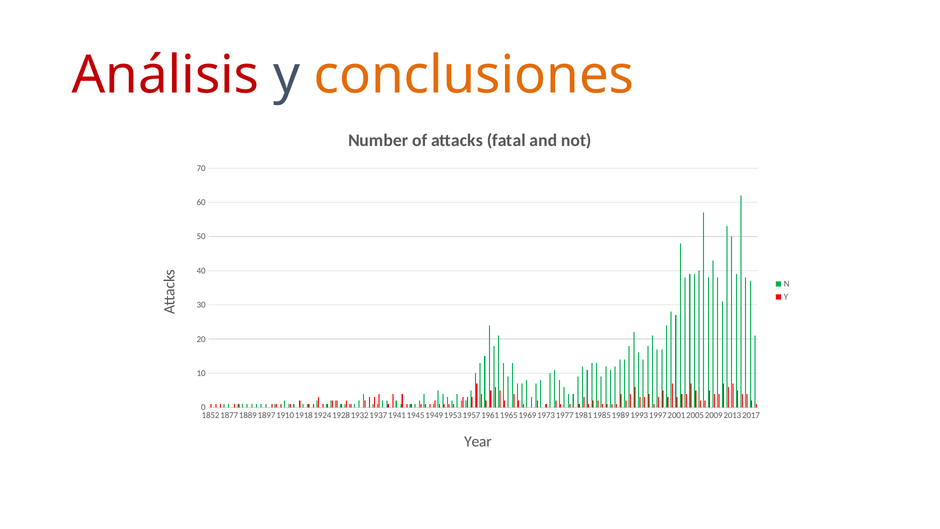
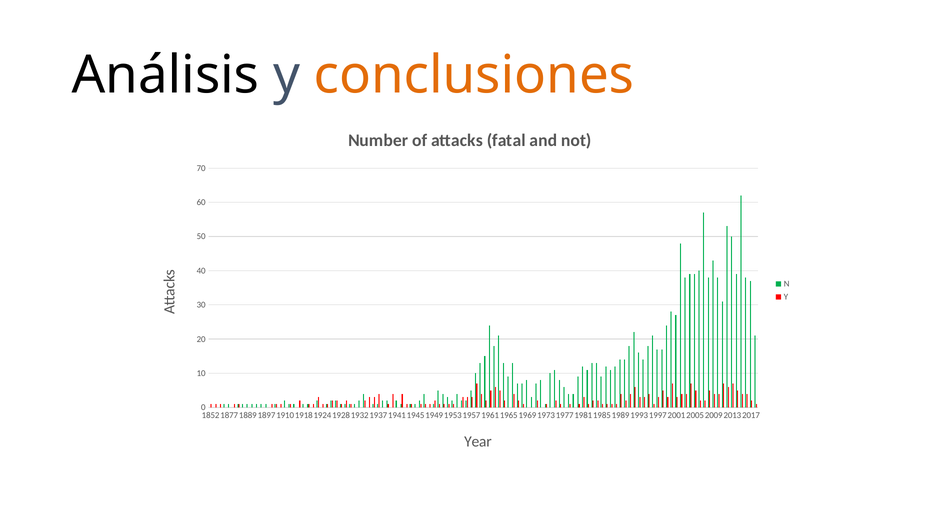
Análisis colour: red -> black
